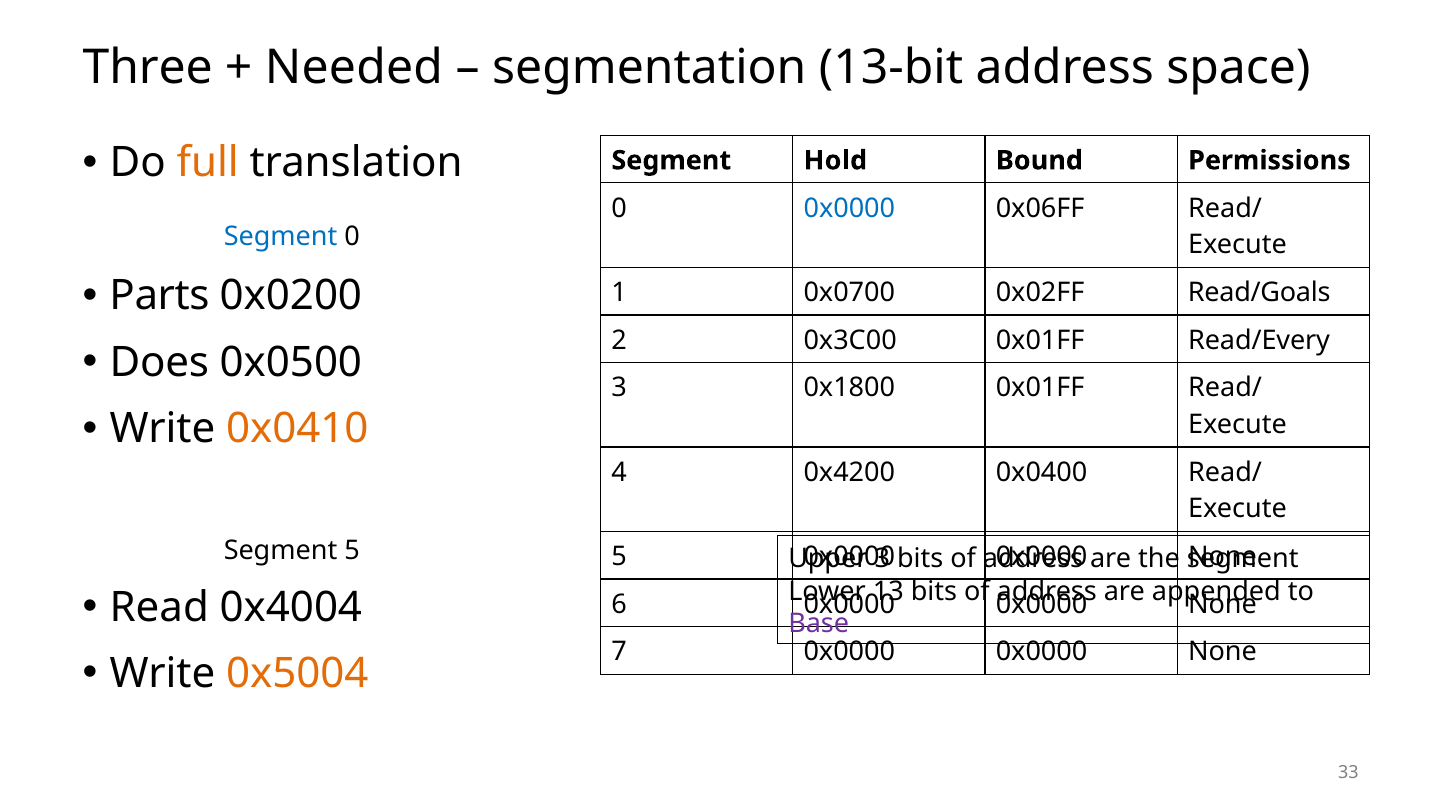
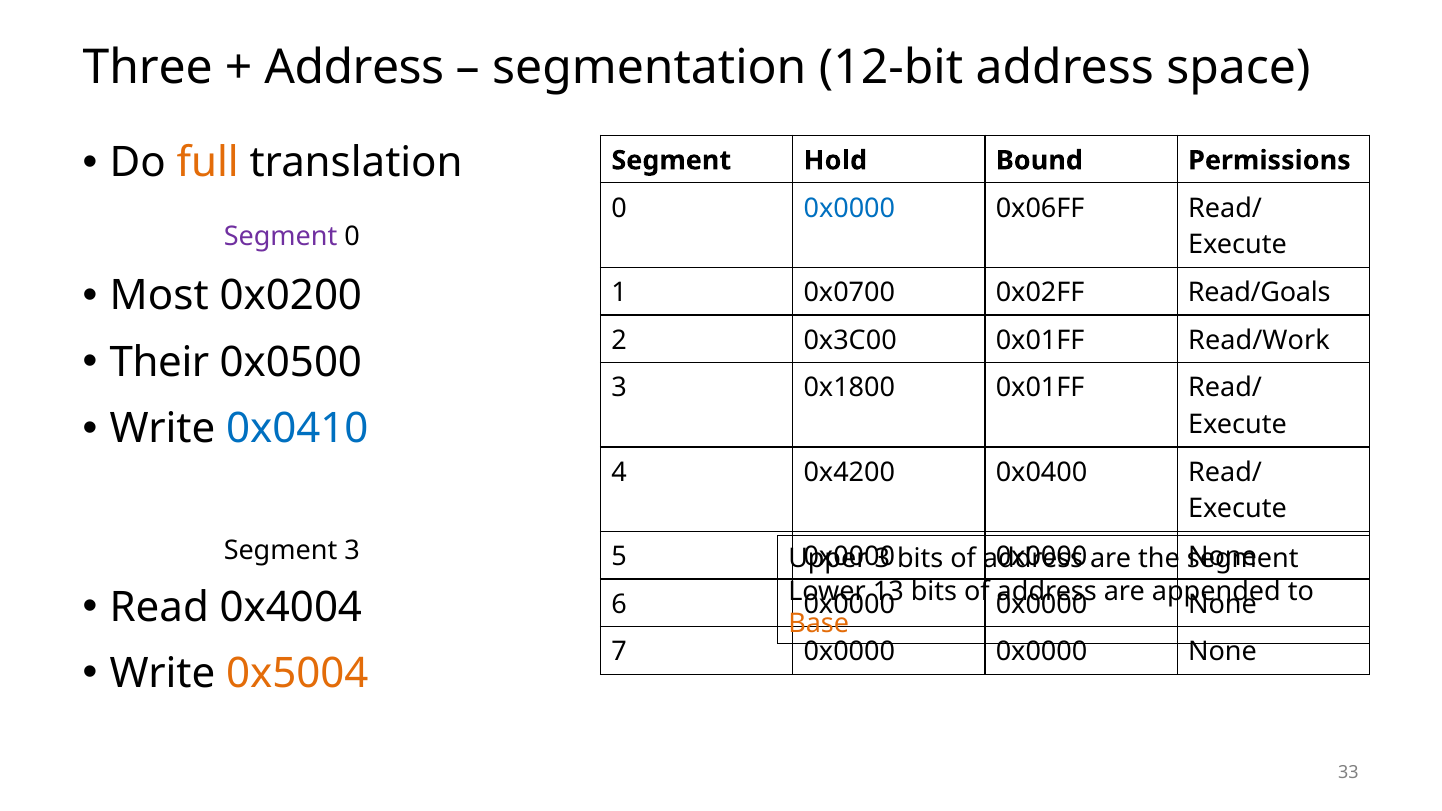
Needed at (354, 67): Needed -> Address
13-bit: 13-bit -> 12-bit
Segment at (281, 237) colour: blue -> purple
Parts: Parts -> Most
Read/Every: Read/Every -> Read/Work
Does: Does -> Their
0x0410 colour: orange -> blue
Segment 5: 5 -> 3
Base colour: purple -> orange
